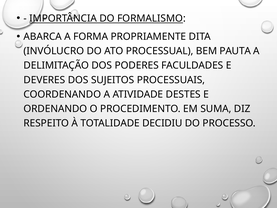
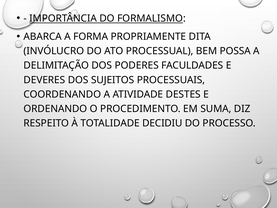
PAUTA: PAUTA -> POSSA
